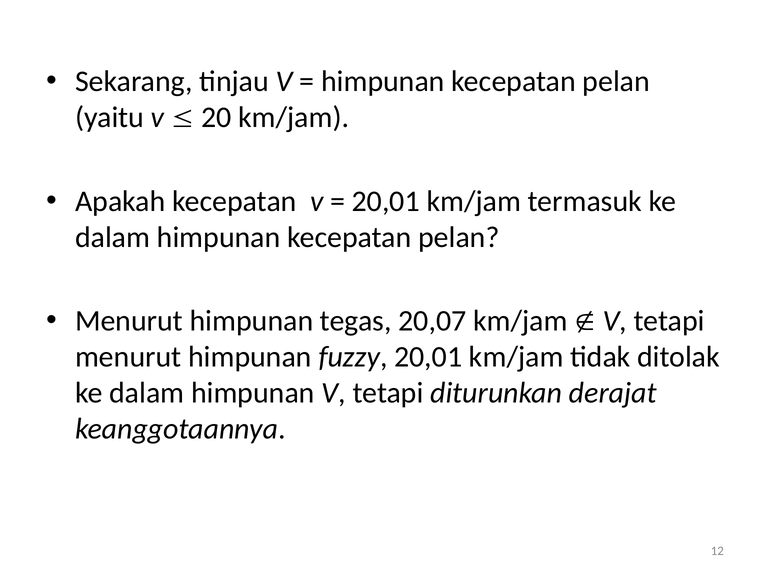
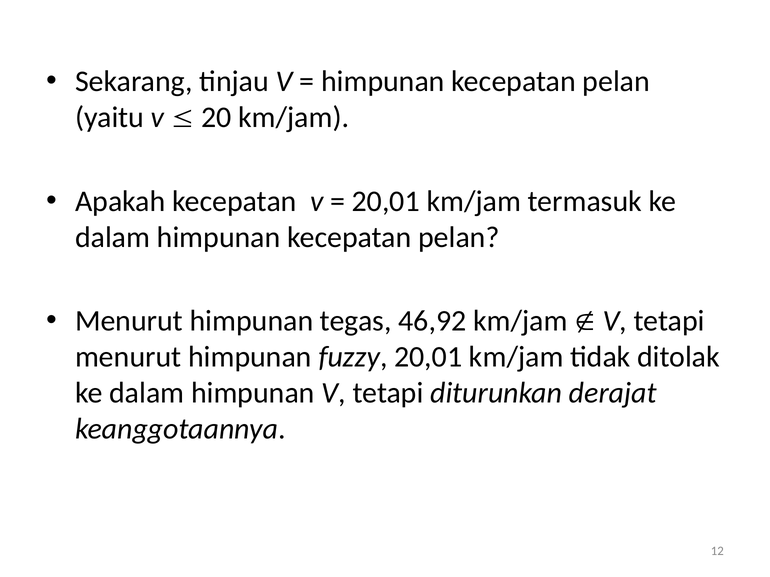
20,07: 20,07 -> 46,92
